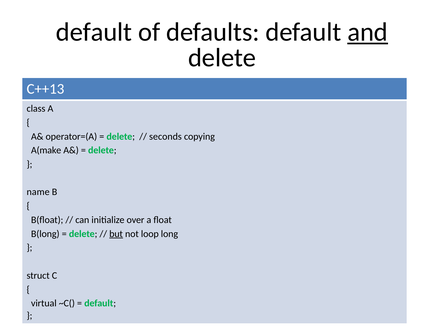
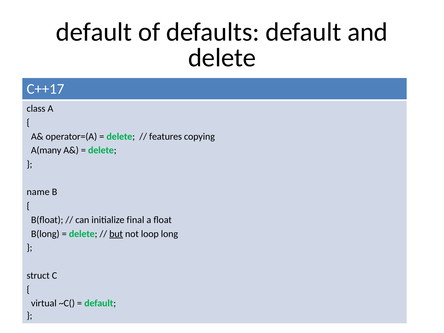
and underline: present -> none
C++13: C++13 -> C++17
seconds: seconds -> features
A(make: A(make -> A(many
over: over -> final
